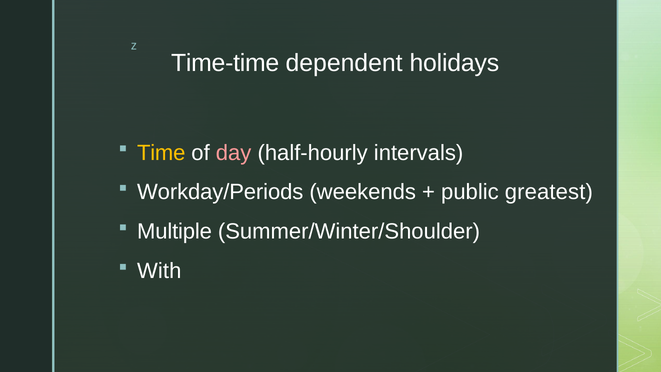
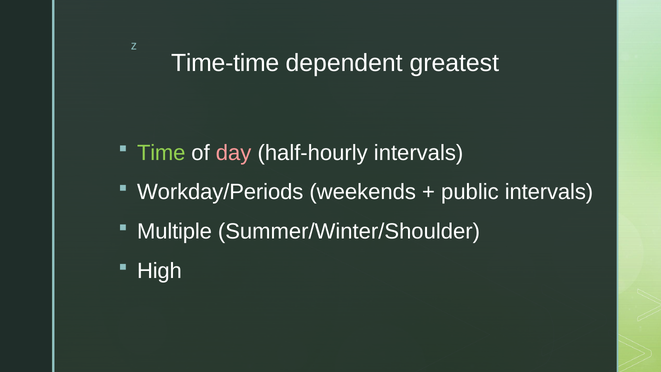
holidays: holidays -> greatest
Time colour: yellow -> light green
public greatest: greatest -> intervals
With: With -> High
